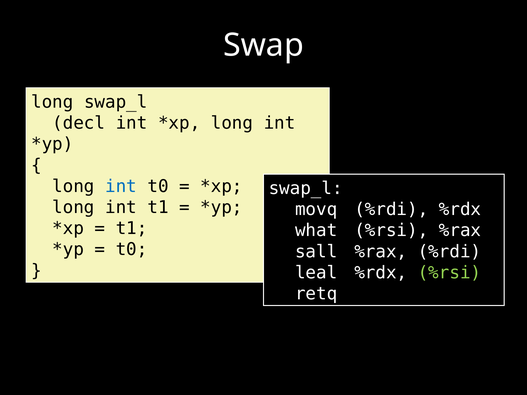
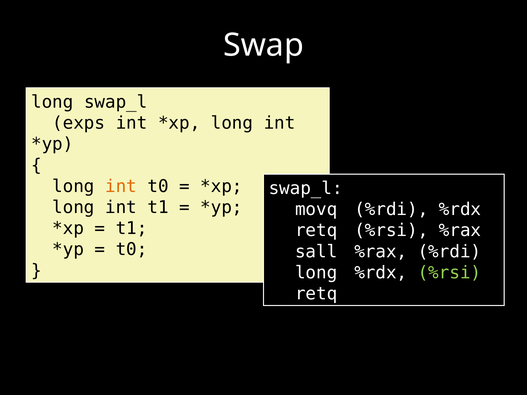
decl: decl -> exps
int at (121, 186) colour: blue -> orange
what at (316, 231): what -> retq
leal at (316, 273): leal -> long
